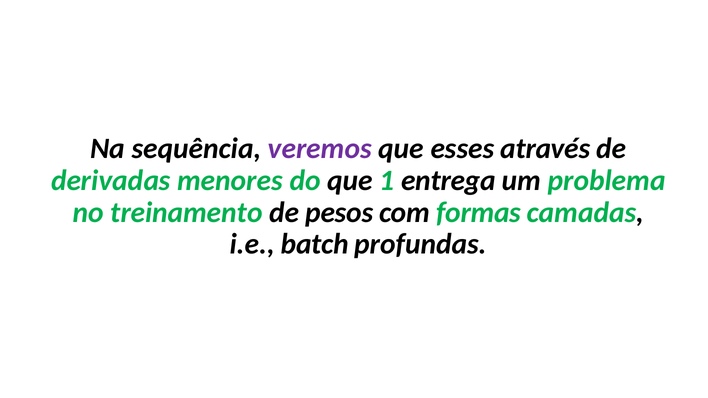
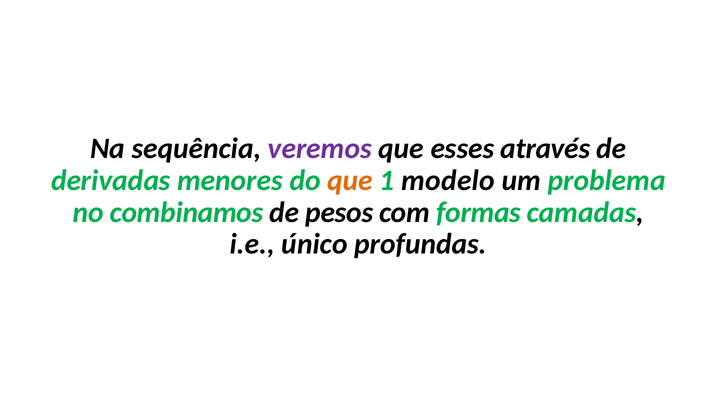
que at (350, 181) colour: black -> orange
entrega: entrega -> modelo
treinamento: treinamento -> combinamos
batch: batch -> único
